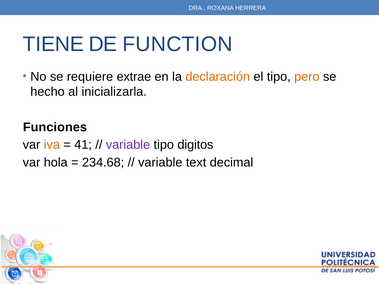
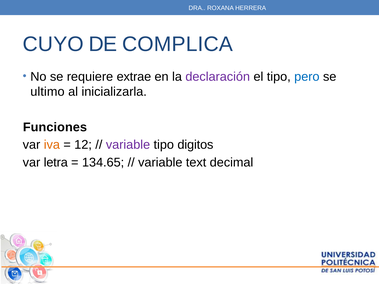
TIENE: TIENE -> CUYO
FUNCTION: FUNCTION -> COMPLICA
declaración colour: orange -> purple
pero colour: orange -> blue
hecho: hecho -> ultimo
41: 41 -> 12
hola: hola -> letra
234.68: 234.68 -> 134.65
